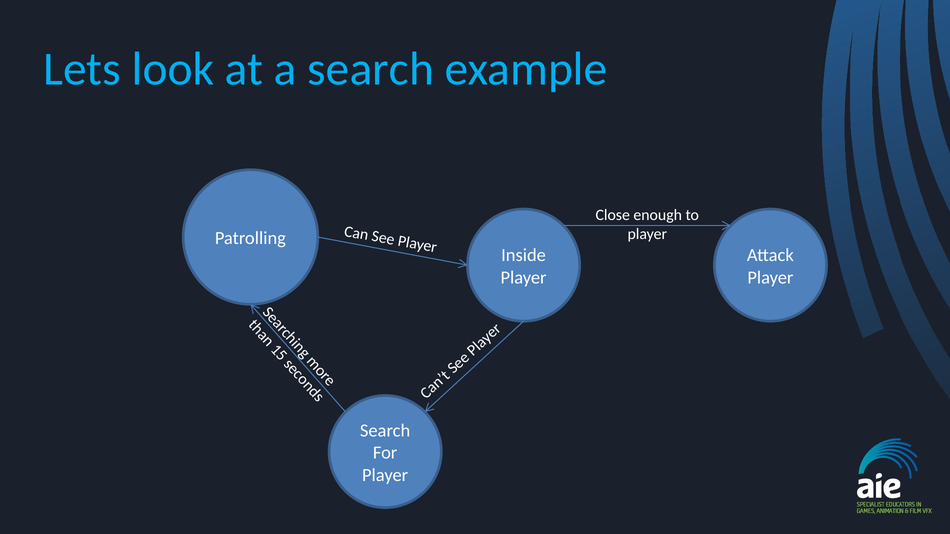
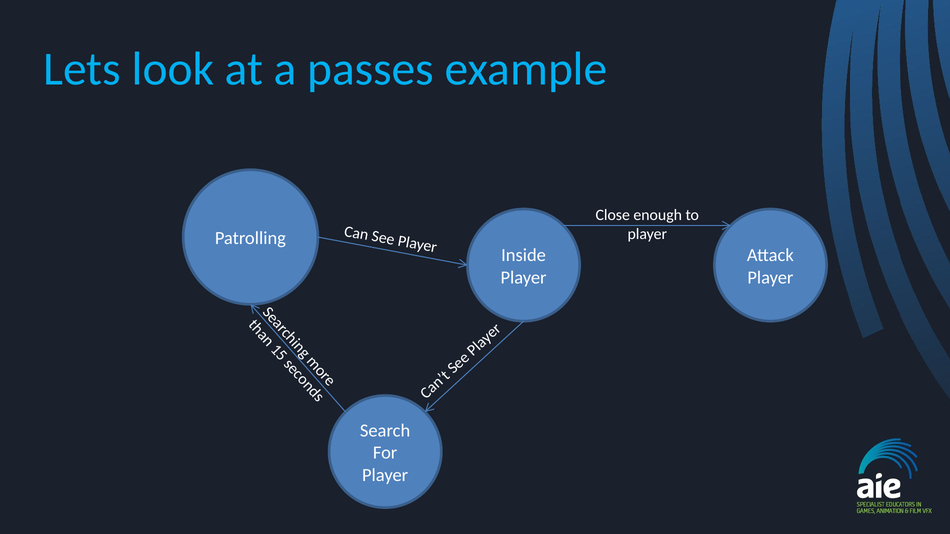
a search: search -> passes
